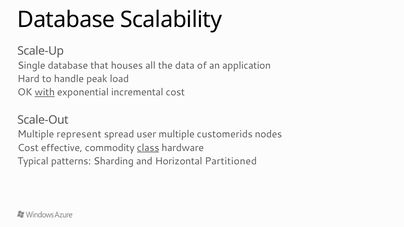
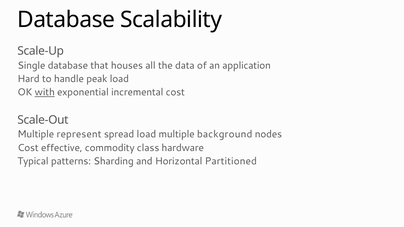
spread user: user -> load
customerids: customerids -> background
class underline: present -> none
